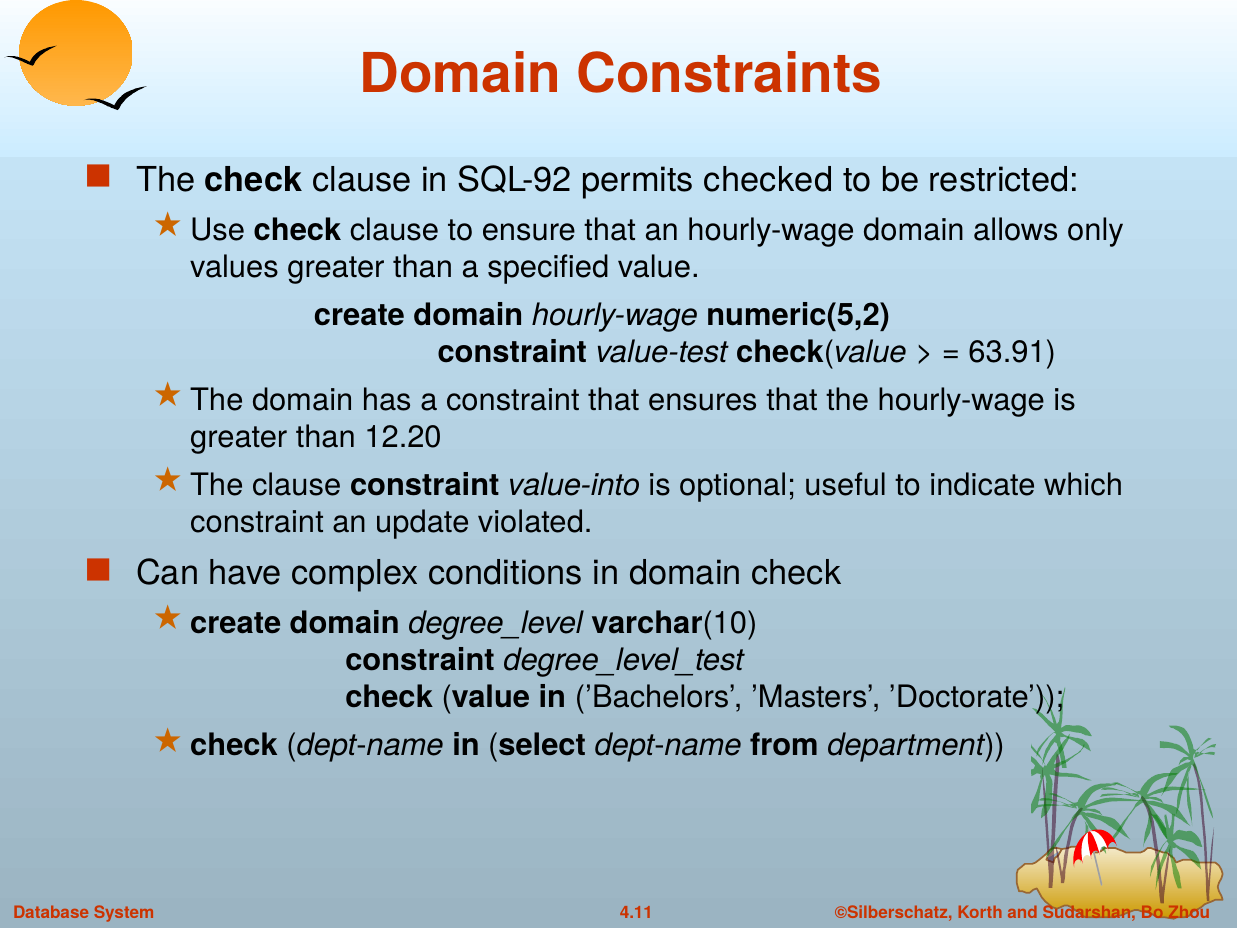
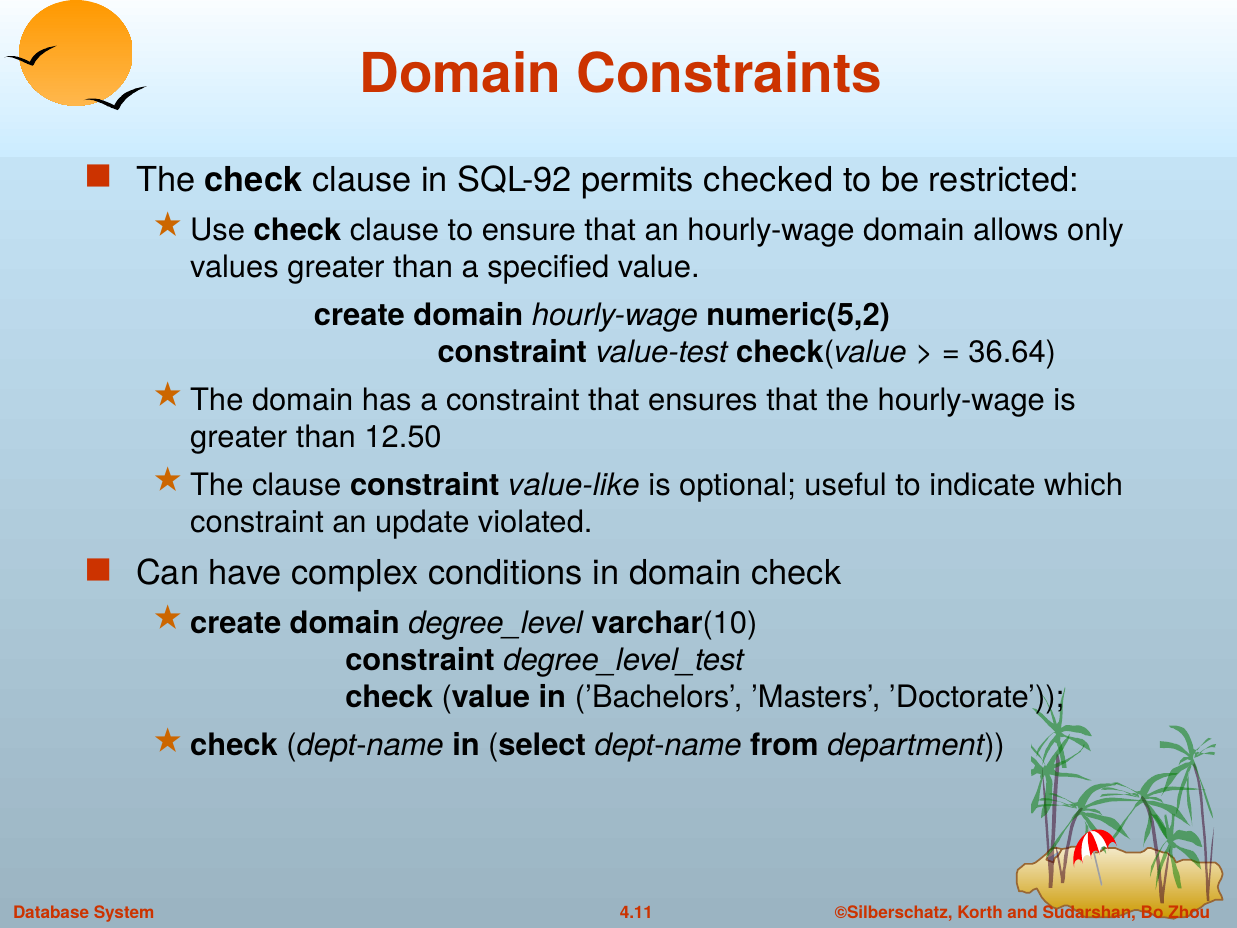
63.91: 63.91 -> 36.64
12.20: 12.20 -> 12.50
value-into: value-into -> value-like
